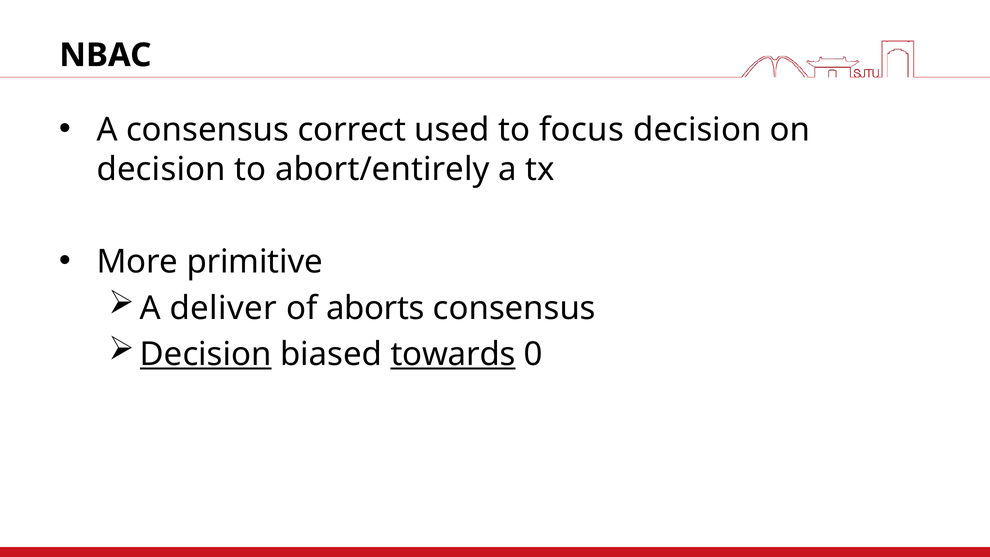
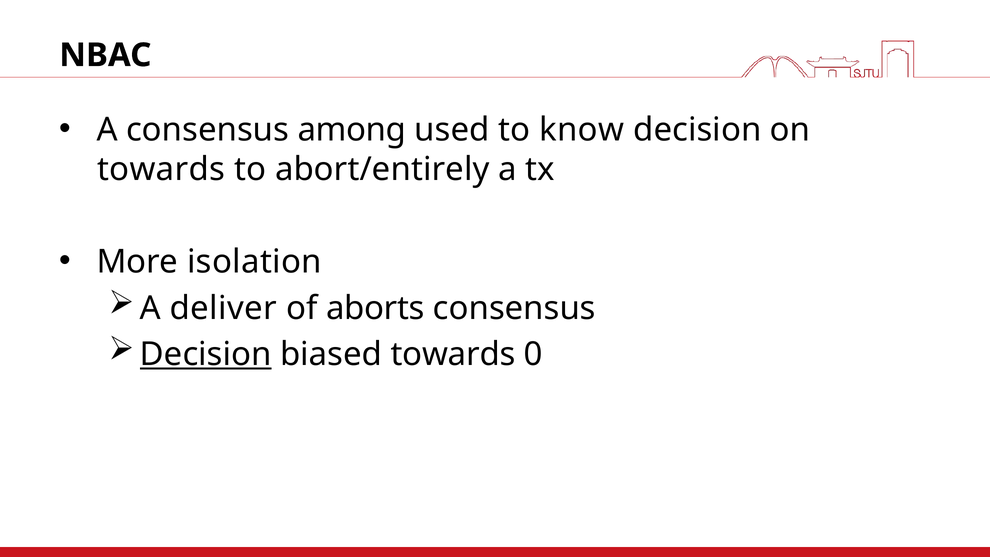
correct: correct -> among
focus: focus -> know
decision at (161, 169): decision -> towards
primitive: primitive -> isolation
towards at (453, 354) underline: present -> none
